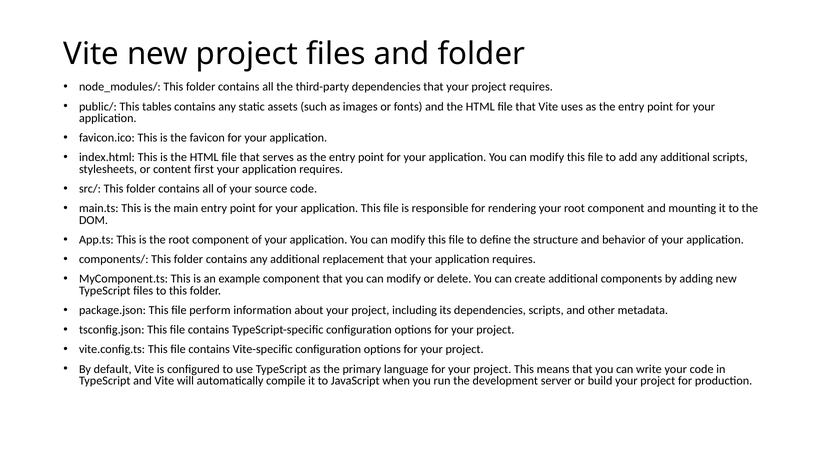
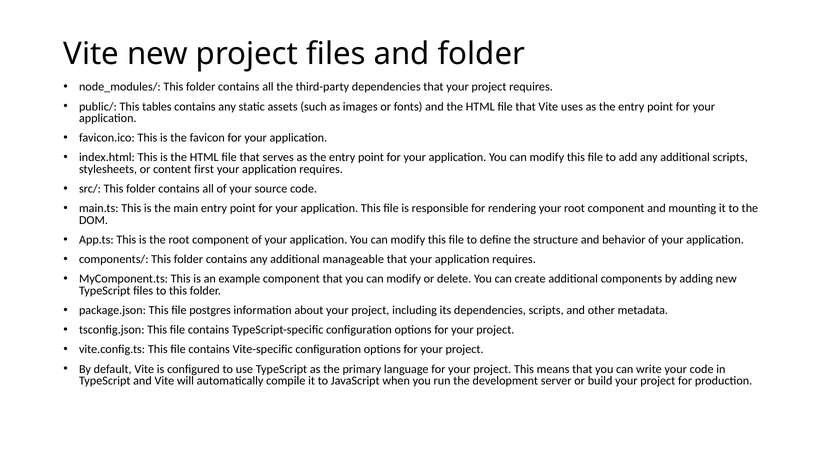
replacement: replacement -> manageable
perform: perform -> postgres
